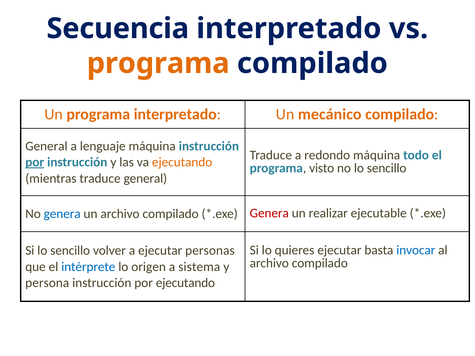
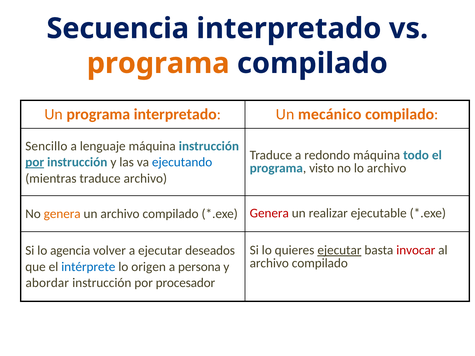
General at (46, 146): General -> Sencillo
ejecutando at (182, 162) colour: orange -> blue
no lo sencillo: sencillo -> archivo
traduce general: general -> archivo
genera at (62, 214) colour: blue -> orange
ejecutar at (339, 250) underline: none -> present
invocar colour: blue -> red
Si lo sencillo: sencillo -> agencia
personas: personas -> deseados
sistema: sistema -> persona
persona: persona -> abordar
por ejecutando: ejecutando -> procesador
